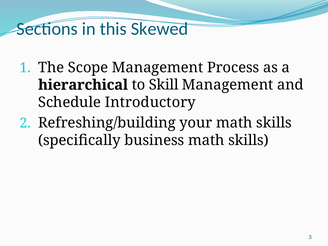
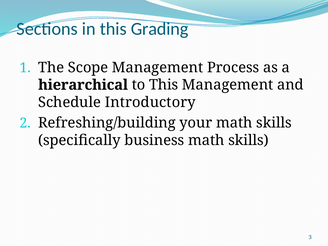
Skewed: Skewed -> Grading
to Skill: Skill -> This
